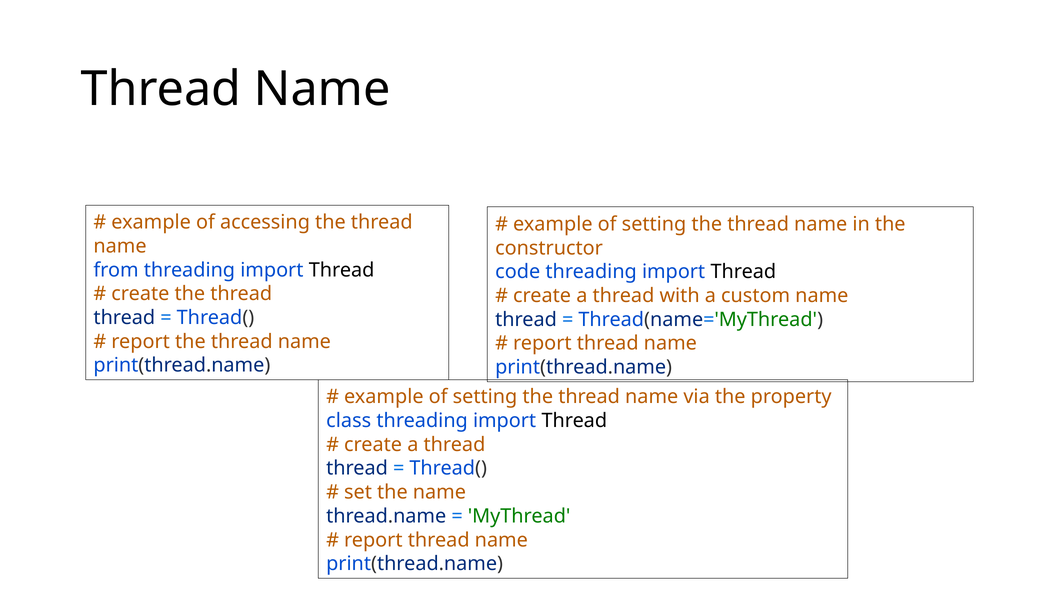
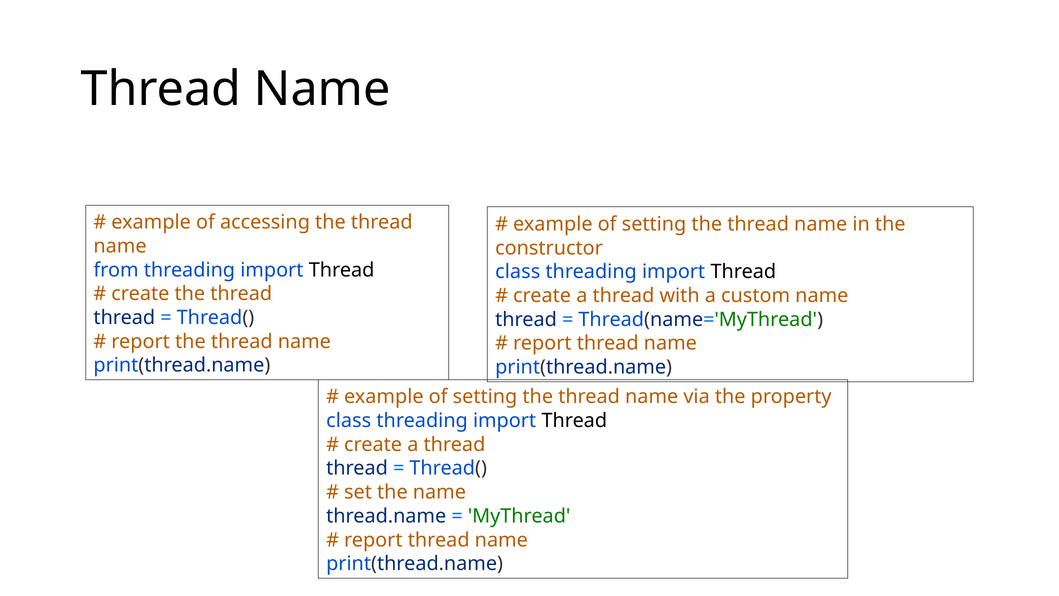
code at (518, 272): code -> class
